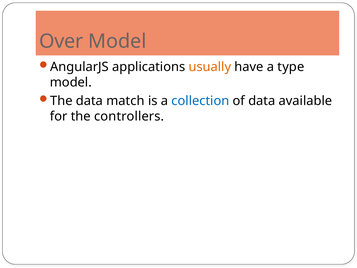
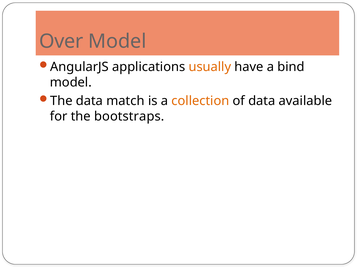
type: type -> bind
collection colour: blue -> orange
controllers: controllers -> bootstraps
